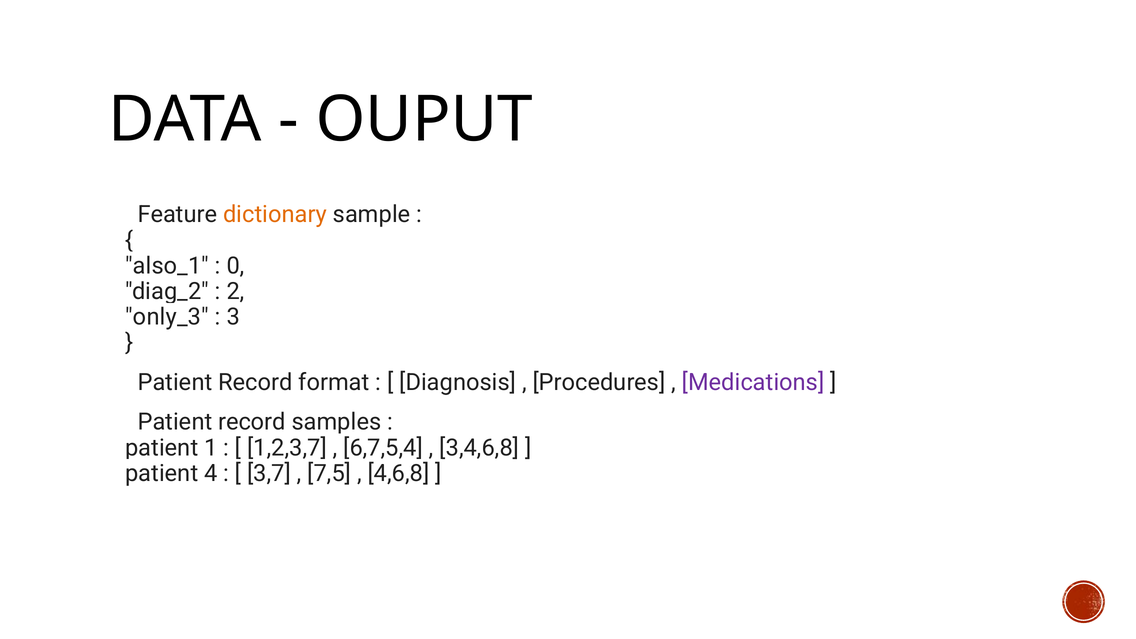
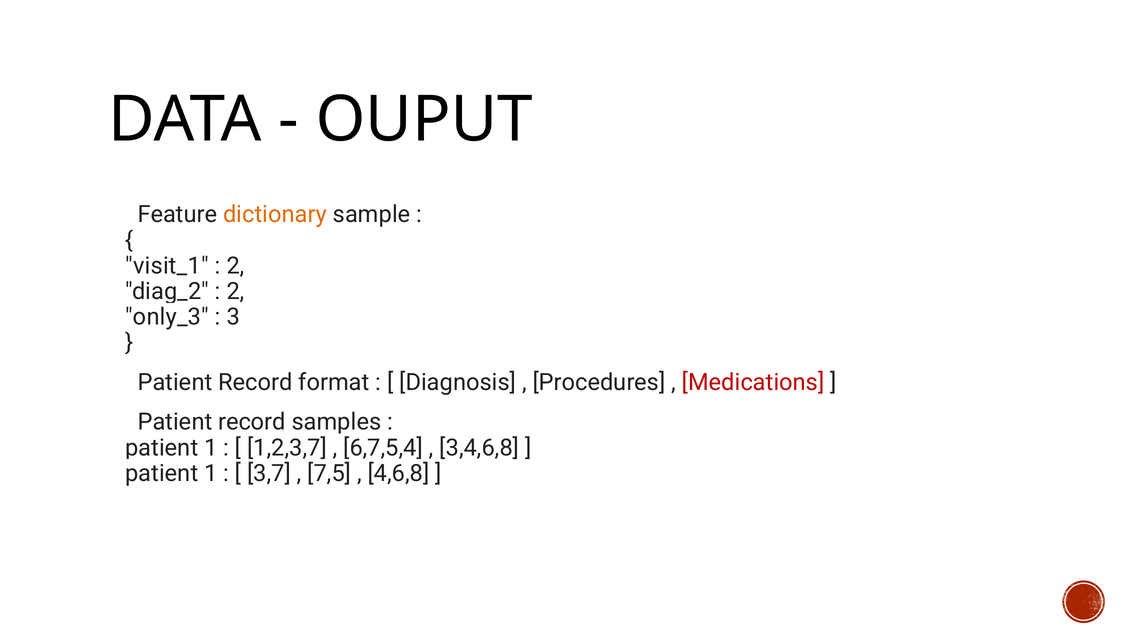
also_1: also_1 -> visit_1
0 at (236, 266): 0 -> 2
Medications colour: purple -> red
4 at (211, 473): 4 -> 1
